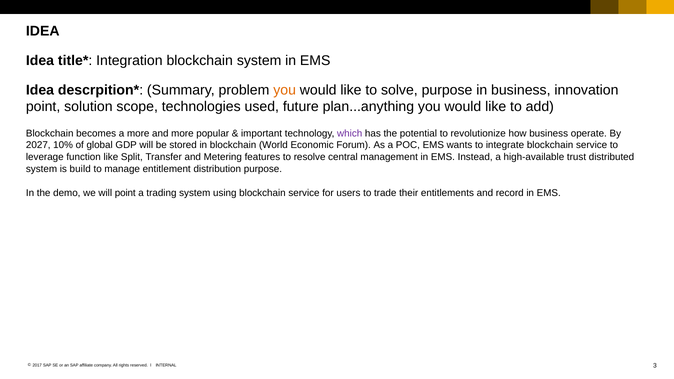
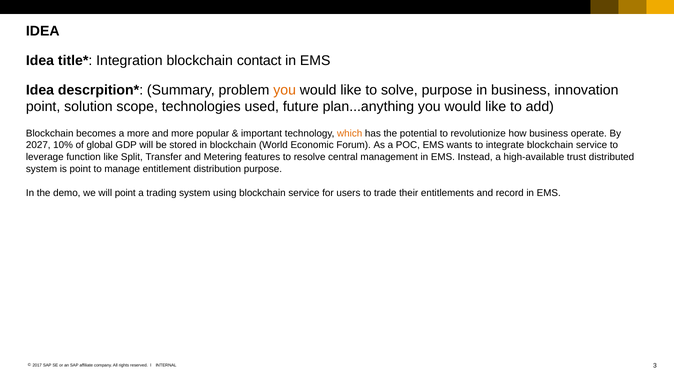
blockchain system: system -> contact
which colour: purple -> orange
is build: build -> point
